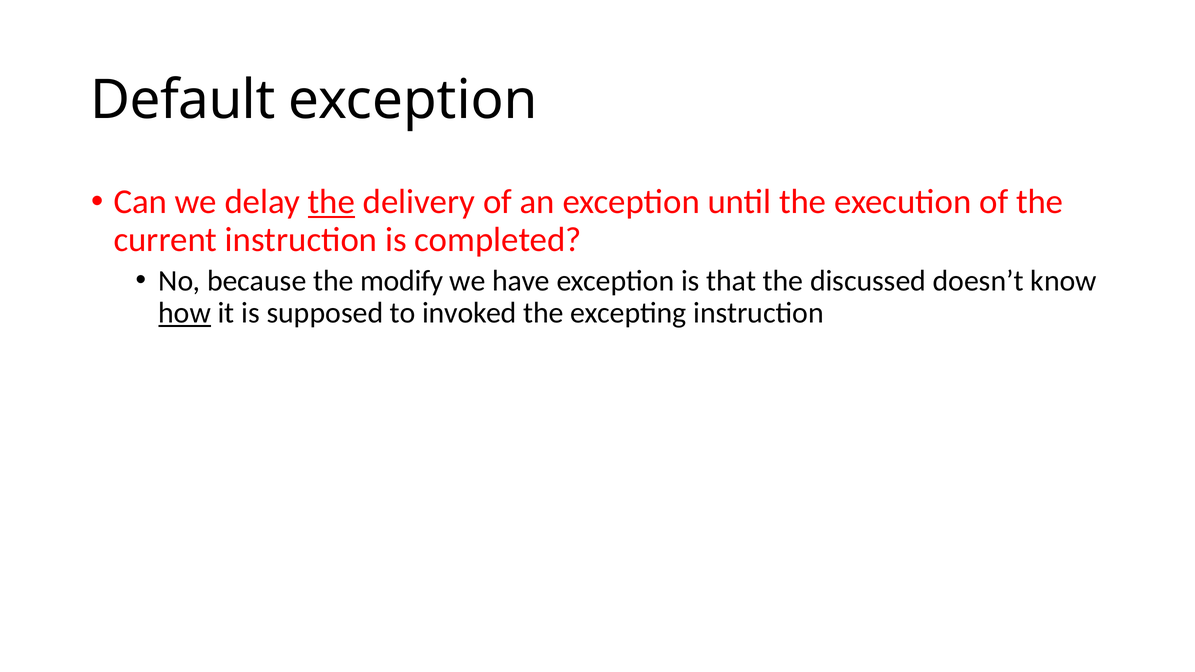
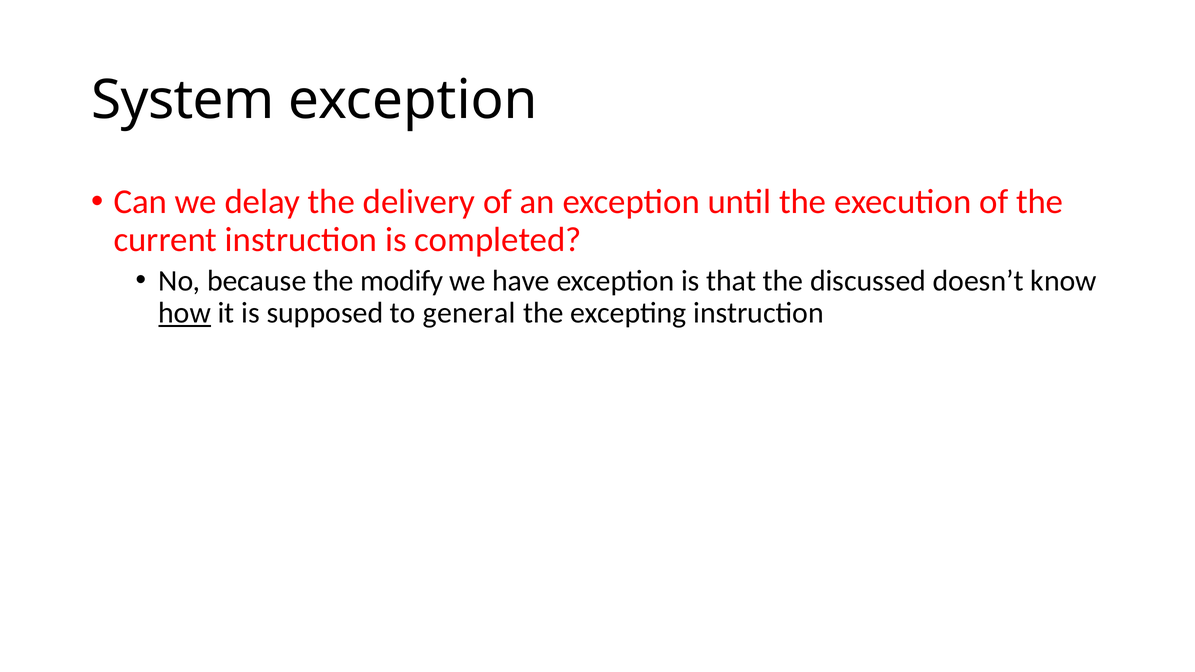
Default: Default -> System
the at (331, 202) underline: present -> none
invoked: invoked -> general
